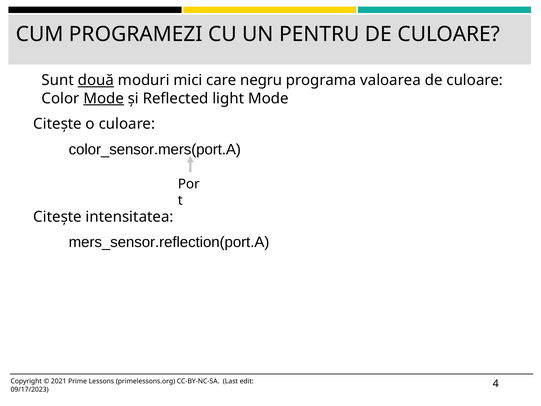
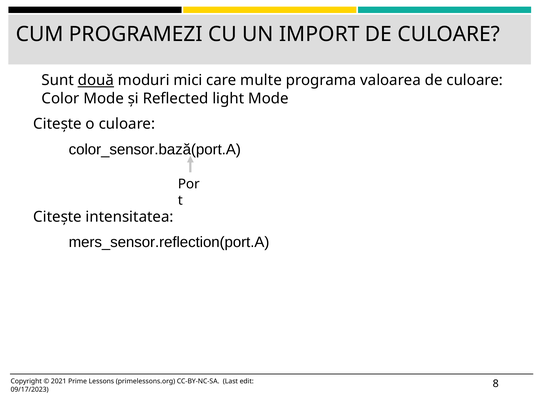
PENTRU: PENTRU -> IMPORT
negru: negru -> multe
Mode at (104, 98) underline: present -> none
color_sensor.mers(port.A: color_sensor.mers(port.A -> color_sensor.bază(port.A
4: 4 -> 8
